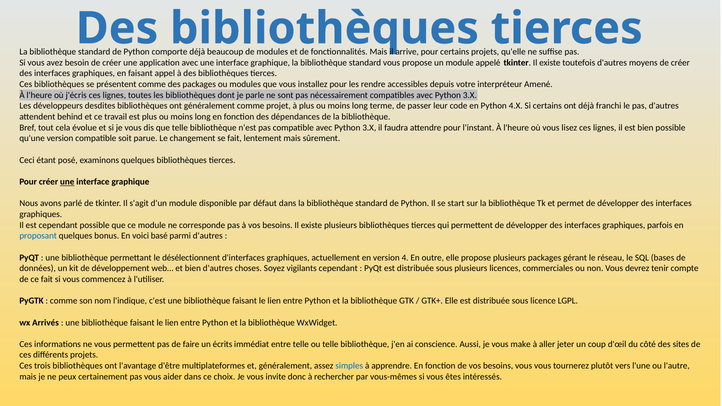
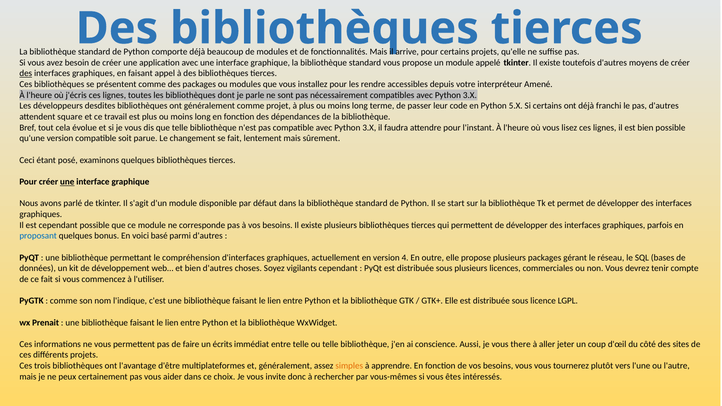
des at (26, 74) underline: none -> present
4.X: 4.X -> 5.X
behind: behind -> square
désélectionnent: désélectionnent -> compréhension
Arrivés: Arrivés -> Prenait
make: make -> there
simples colour: blue -> orange
